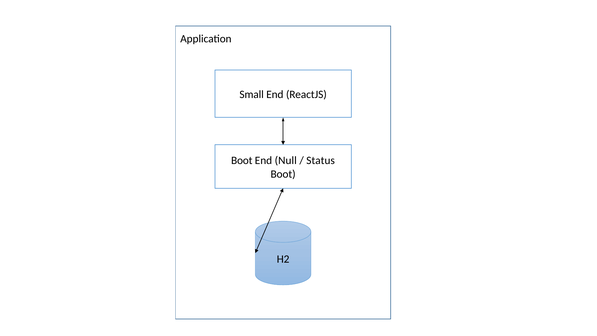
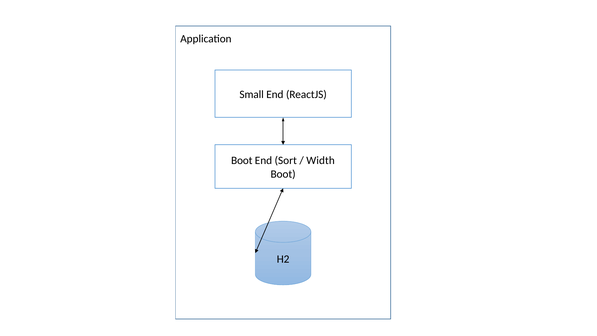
Null: Null -> Sort
Status: Status -> Width
